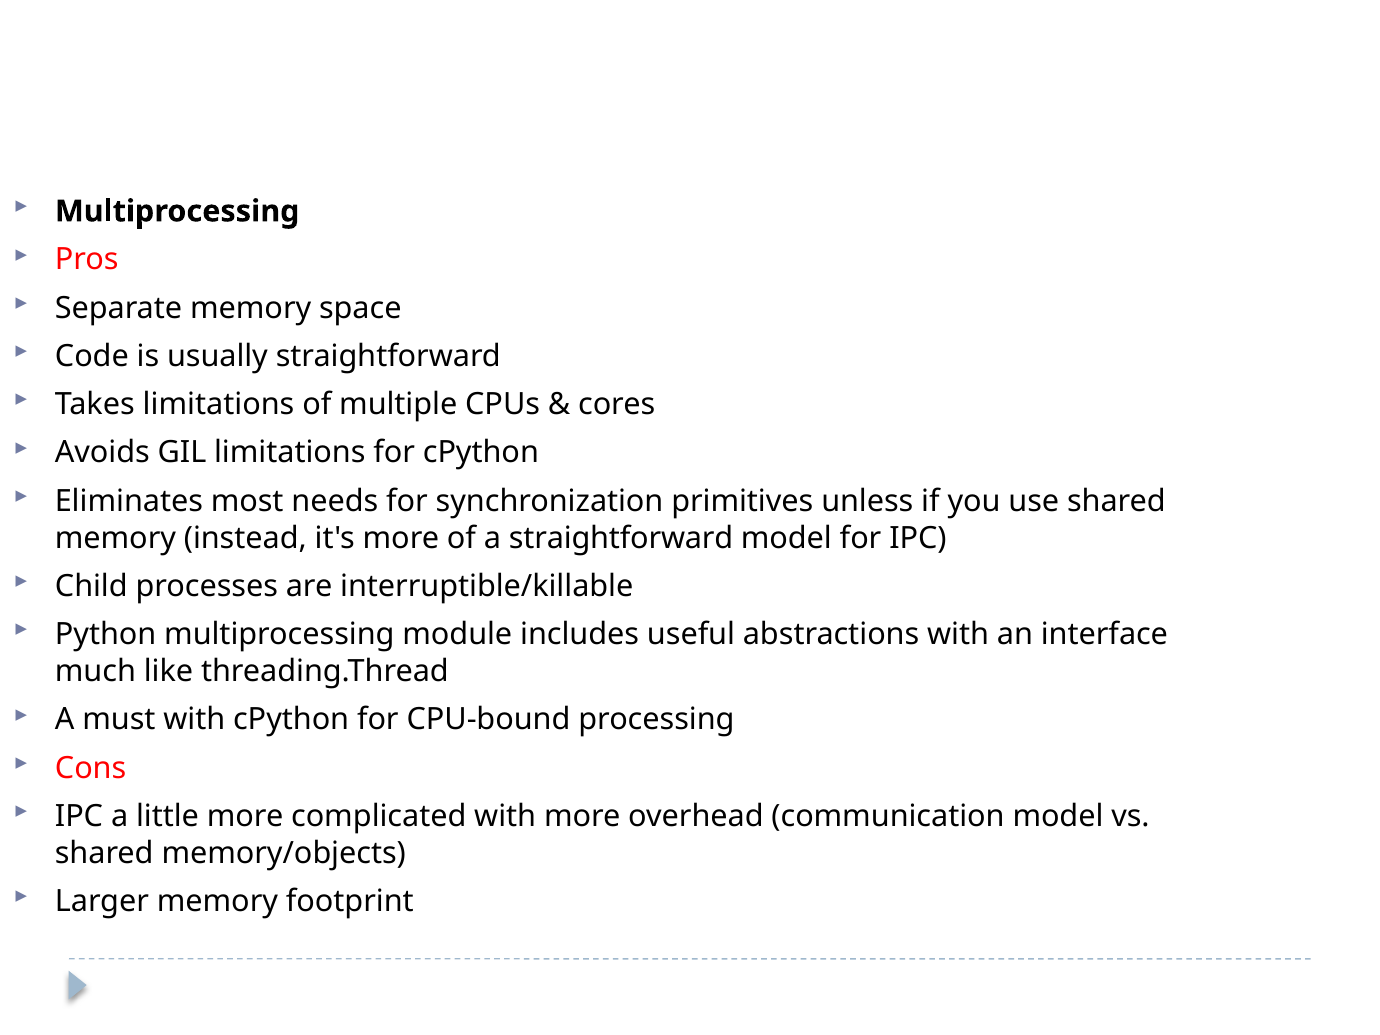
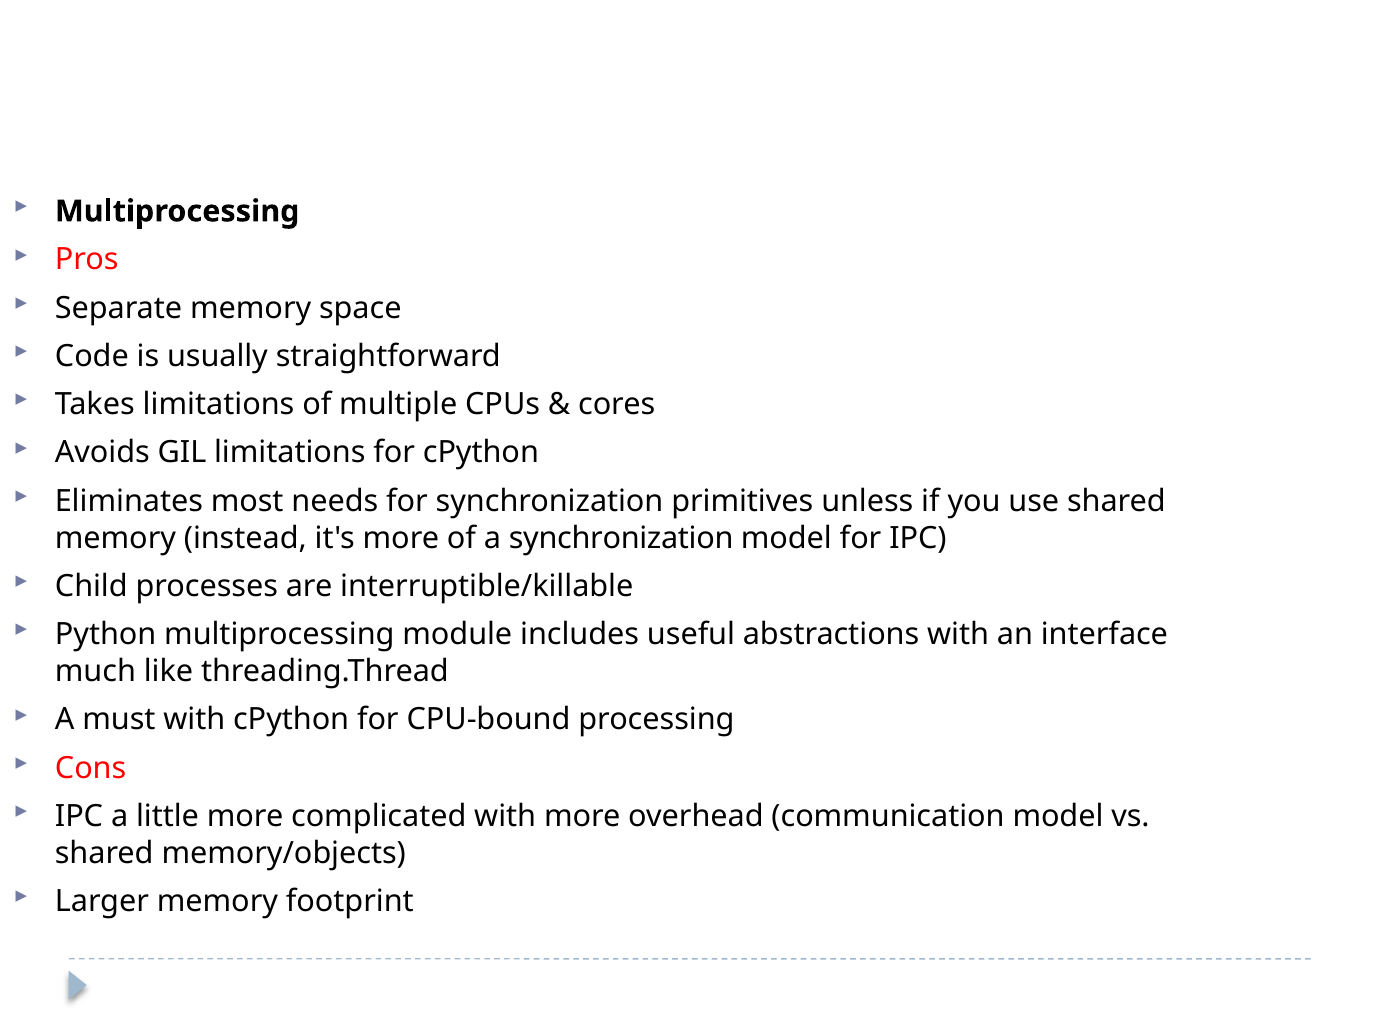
a straightforward: straightforward -> synchronization
